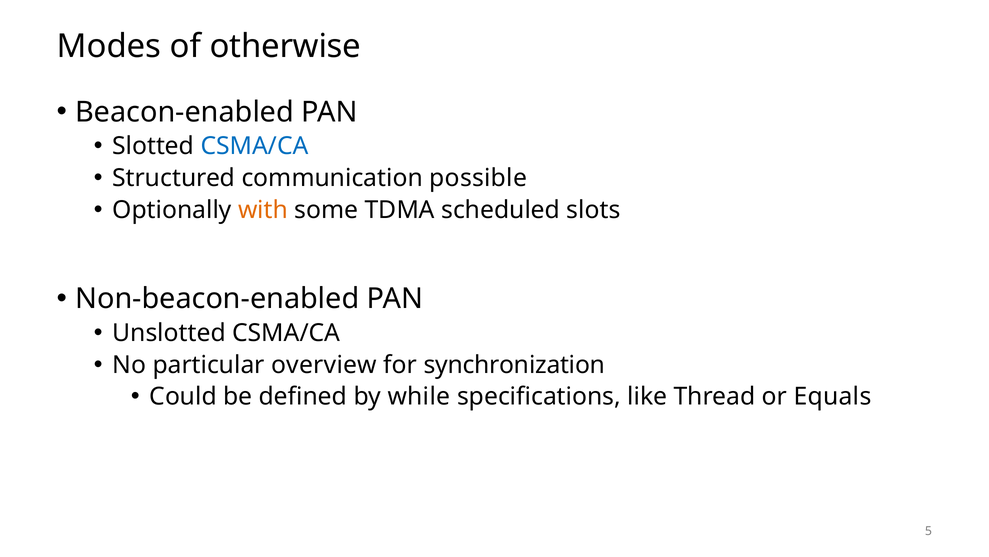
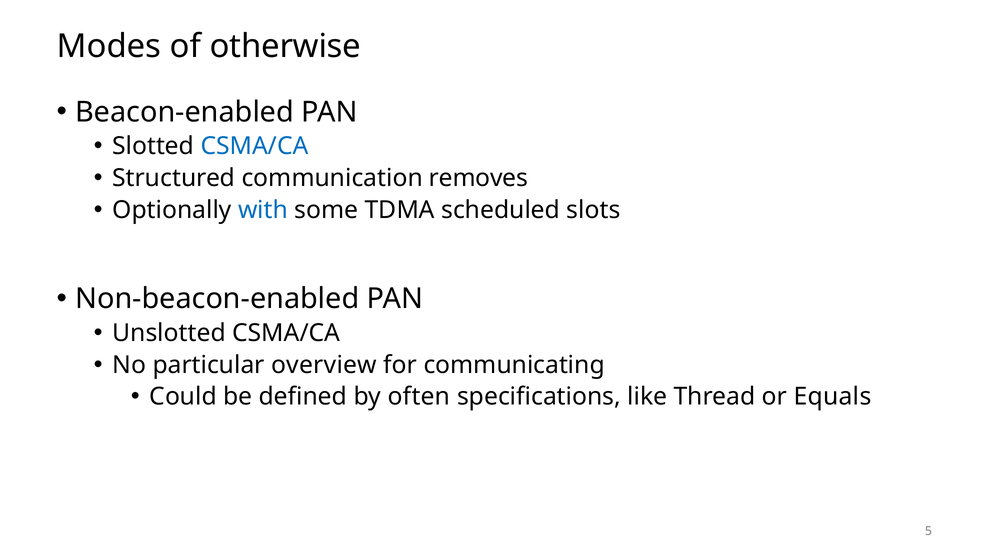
possible: possible -> removes
with colour: orange -> blue
synchronization: synchronization -> communicating
while: while -> often
